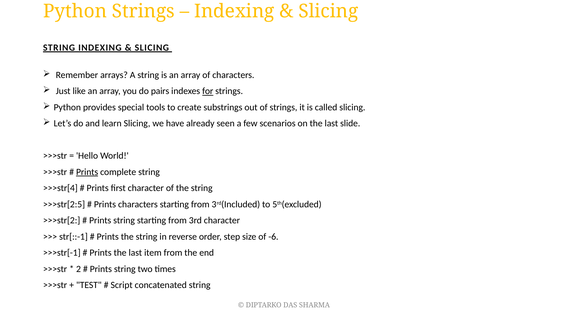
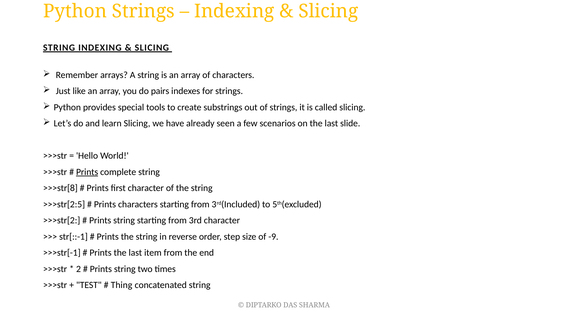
for underline: present -> none
>>>str[4: >>>str[4 -> >>>str[8
-6: -6 -> -9
Script: Script -> Thing
